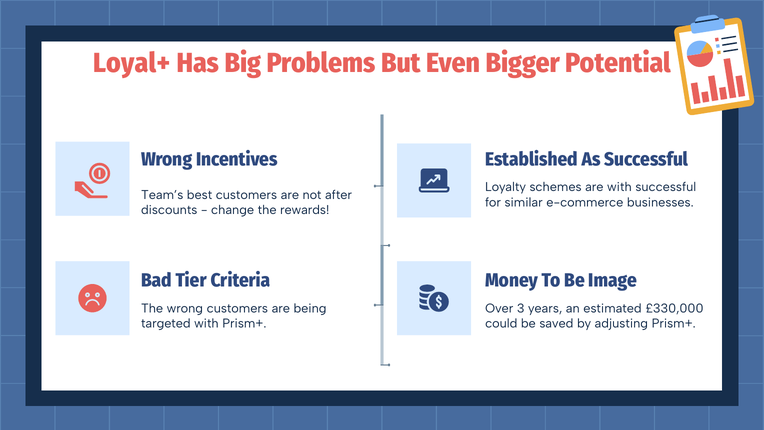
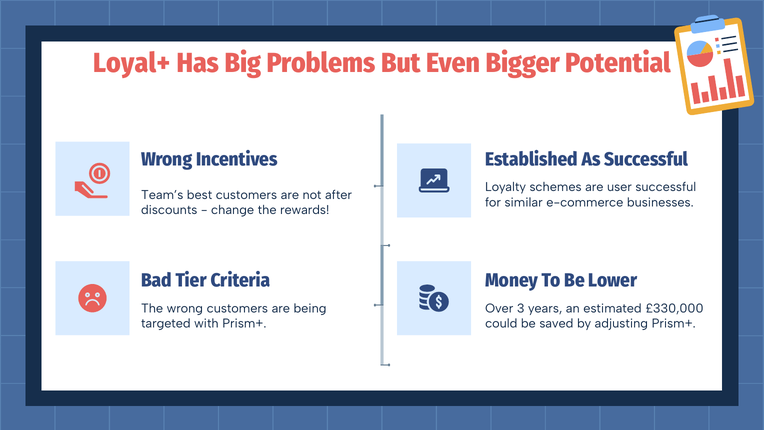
are with: with -> user
Image: Image -> Lower
